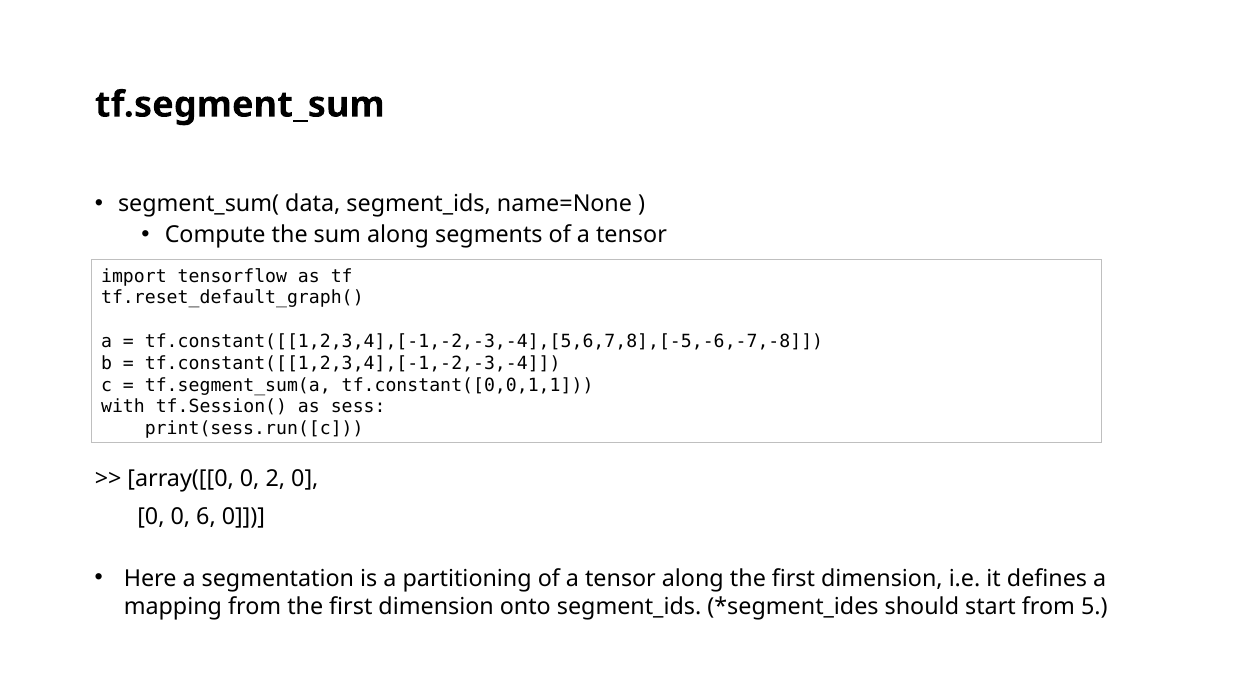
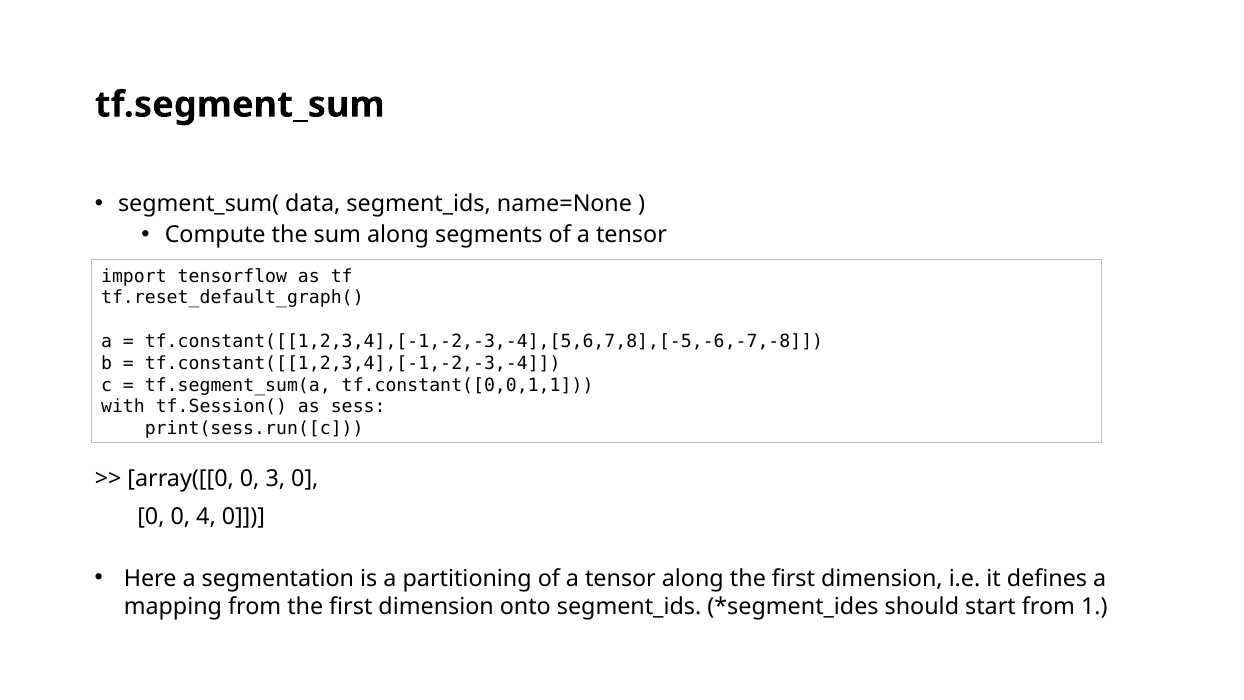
2: 2 -> 3
6: 6 -> 4
5: 5 -> 1
